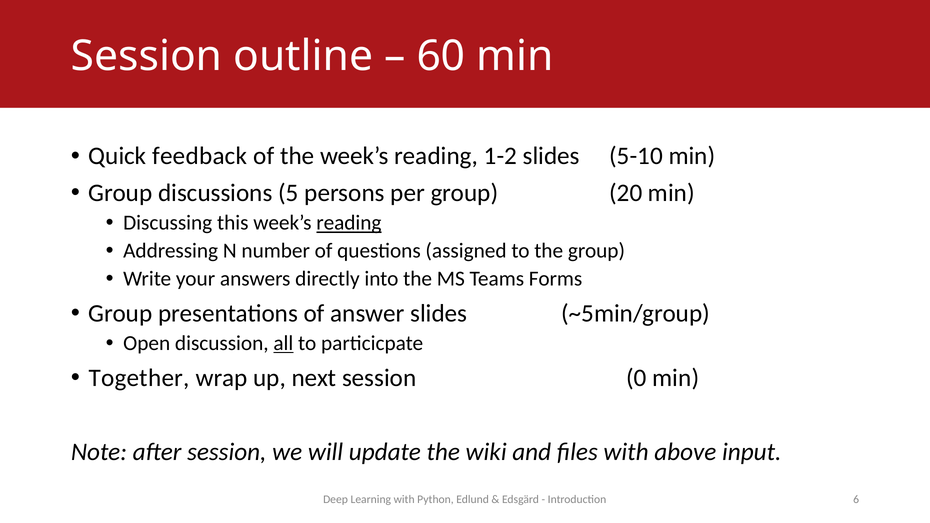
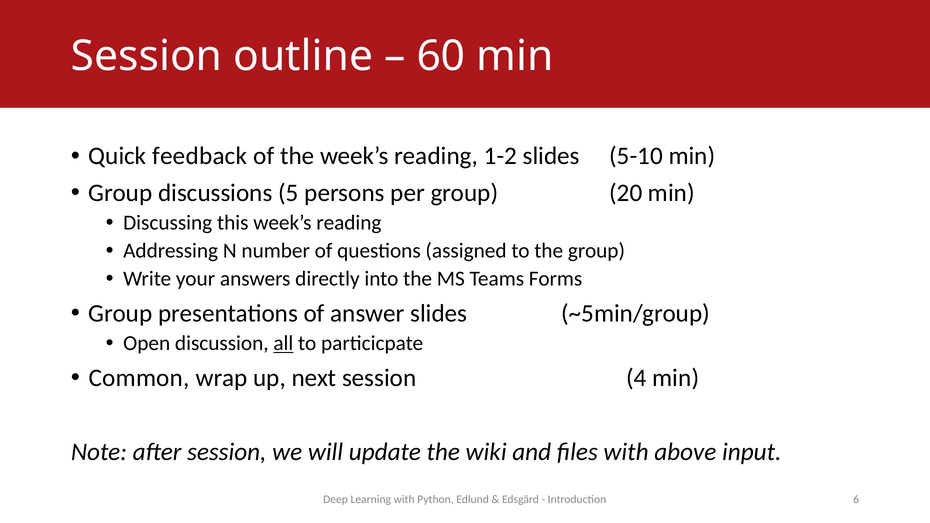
reading at (349, 223) underline: present -> none
Together: Together -> Common
0: 0 -> 4
